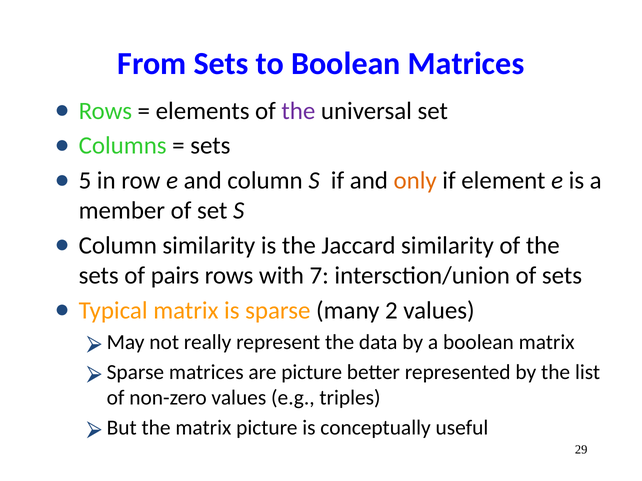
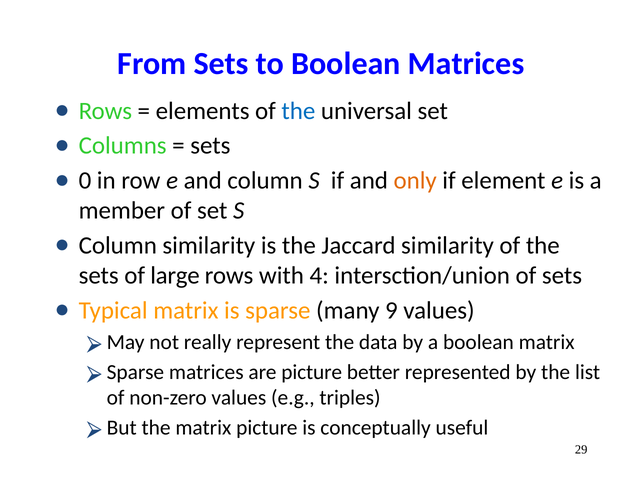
the at (298, 111) colour: purple -> blue
5: 5 -> 0
pairs: pairs -> large
7: 7 -> 4
2: 2 -> 9
